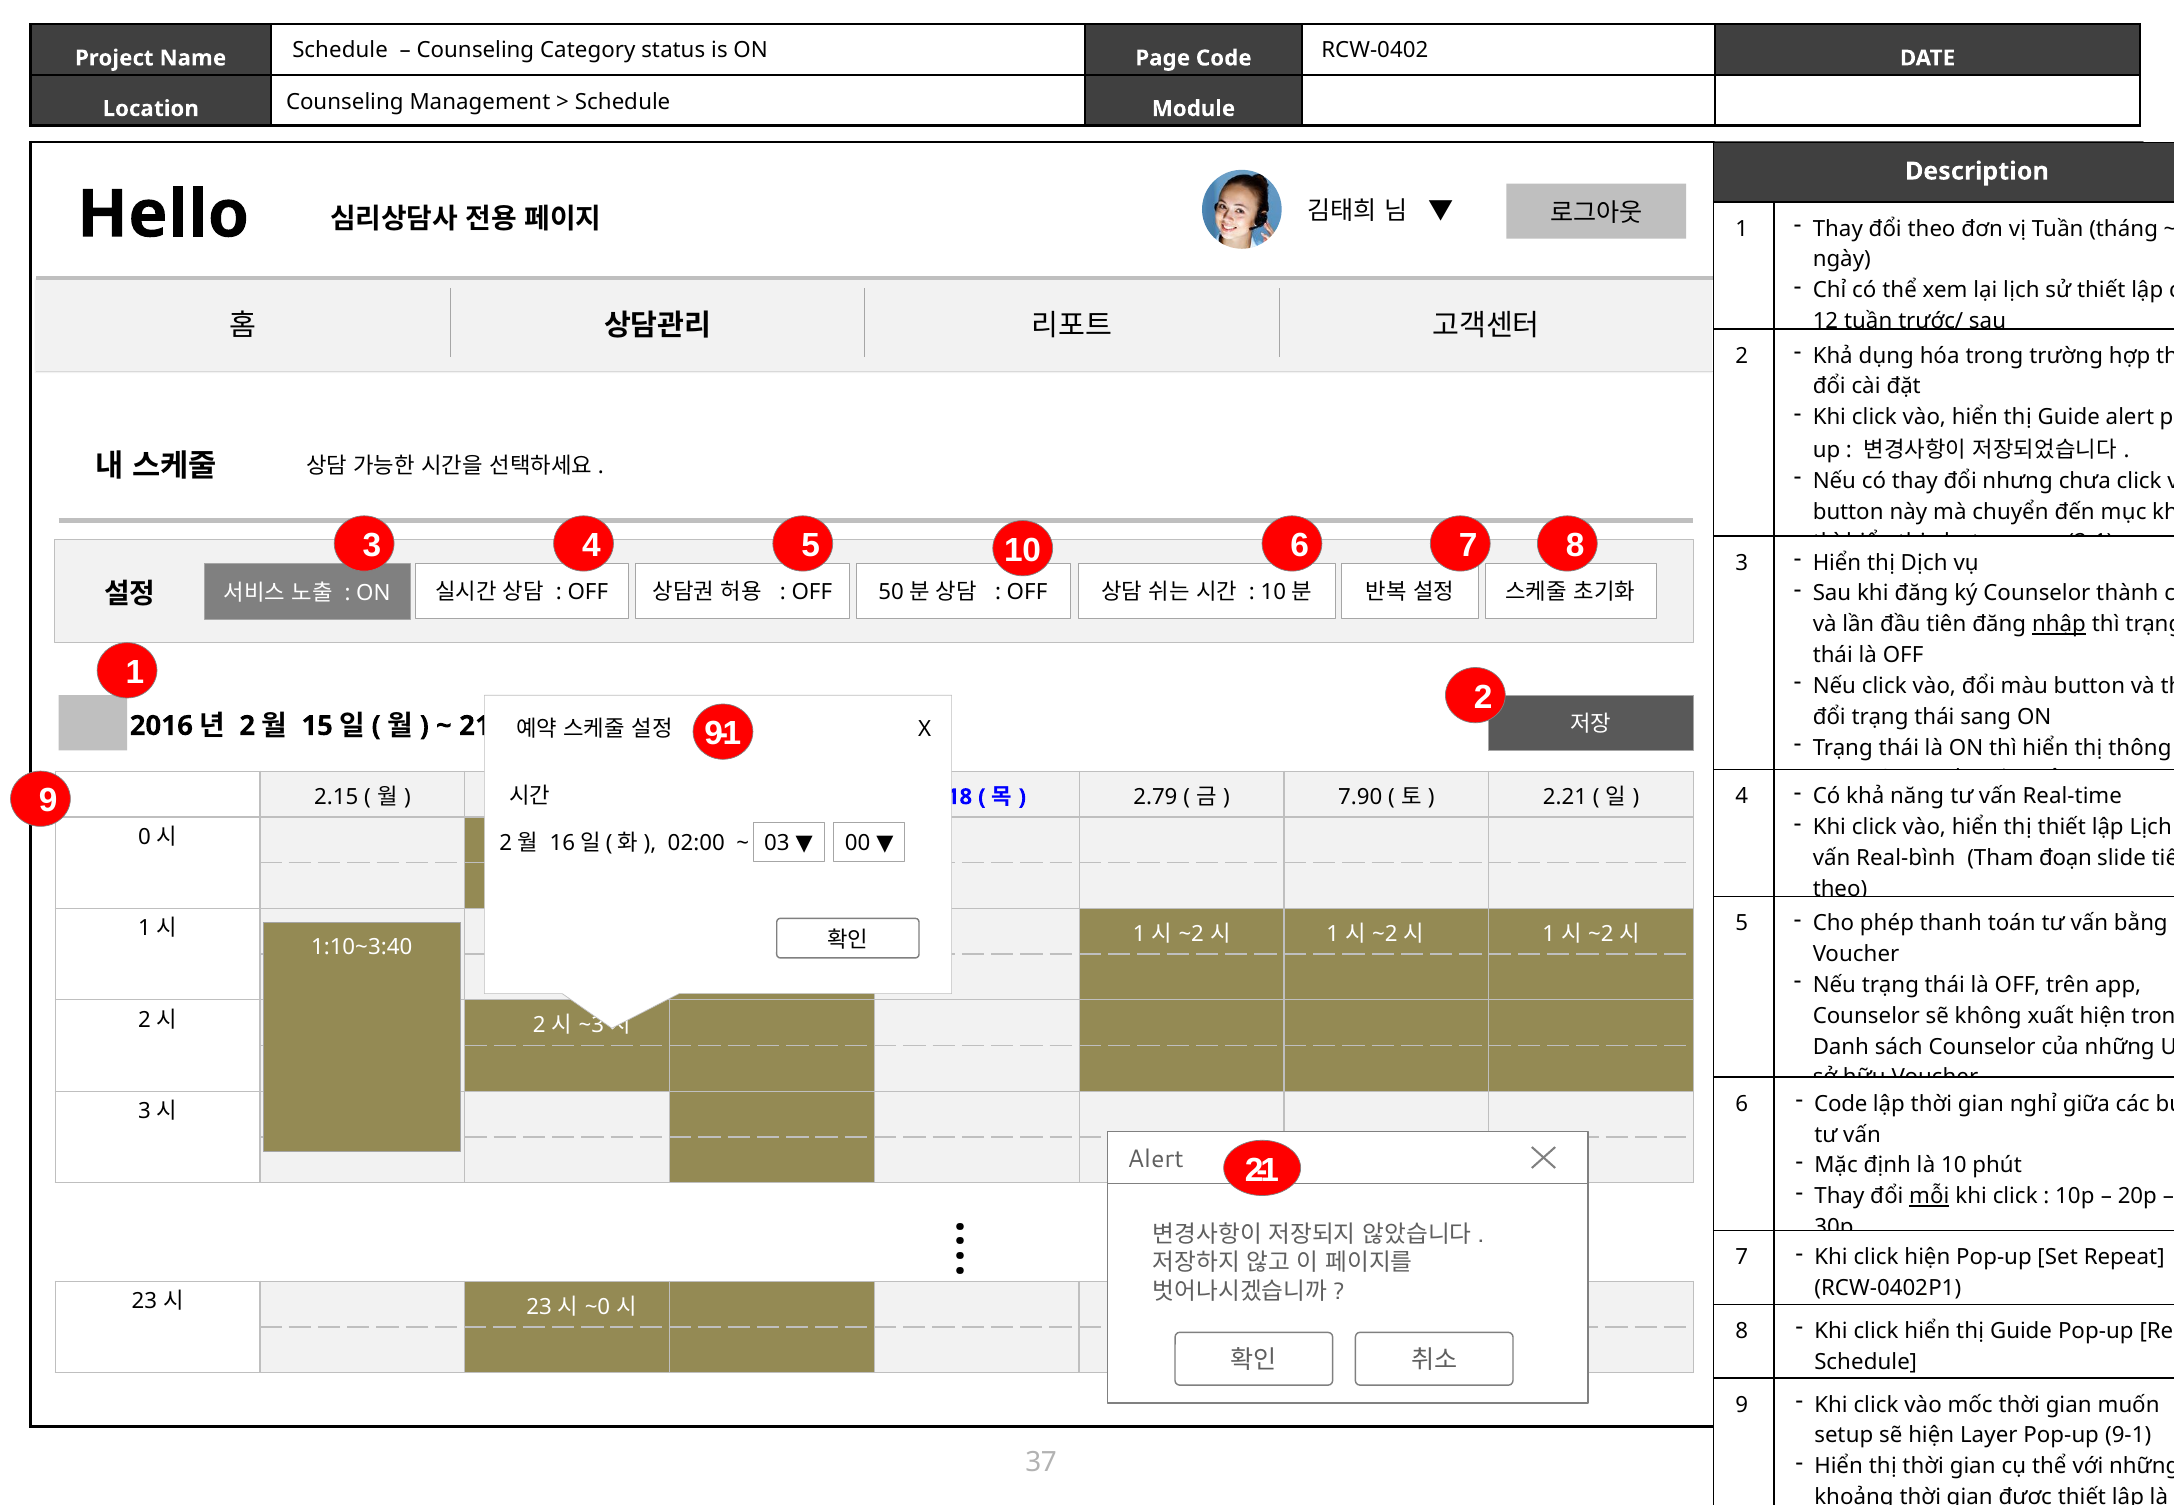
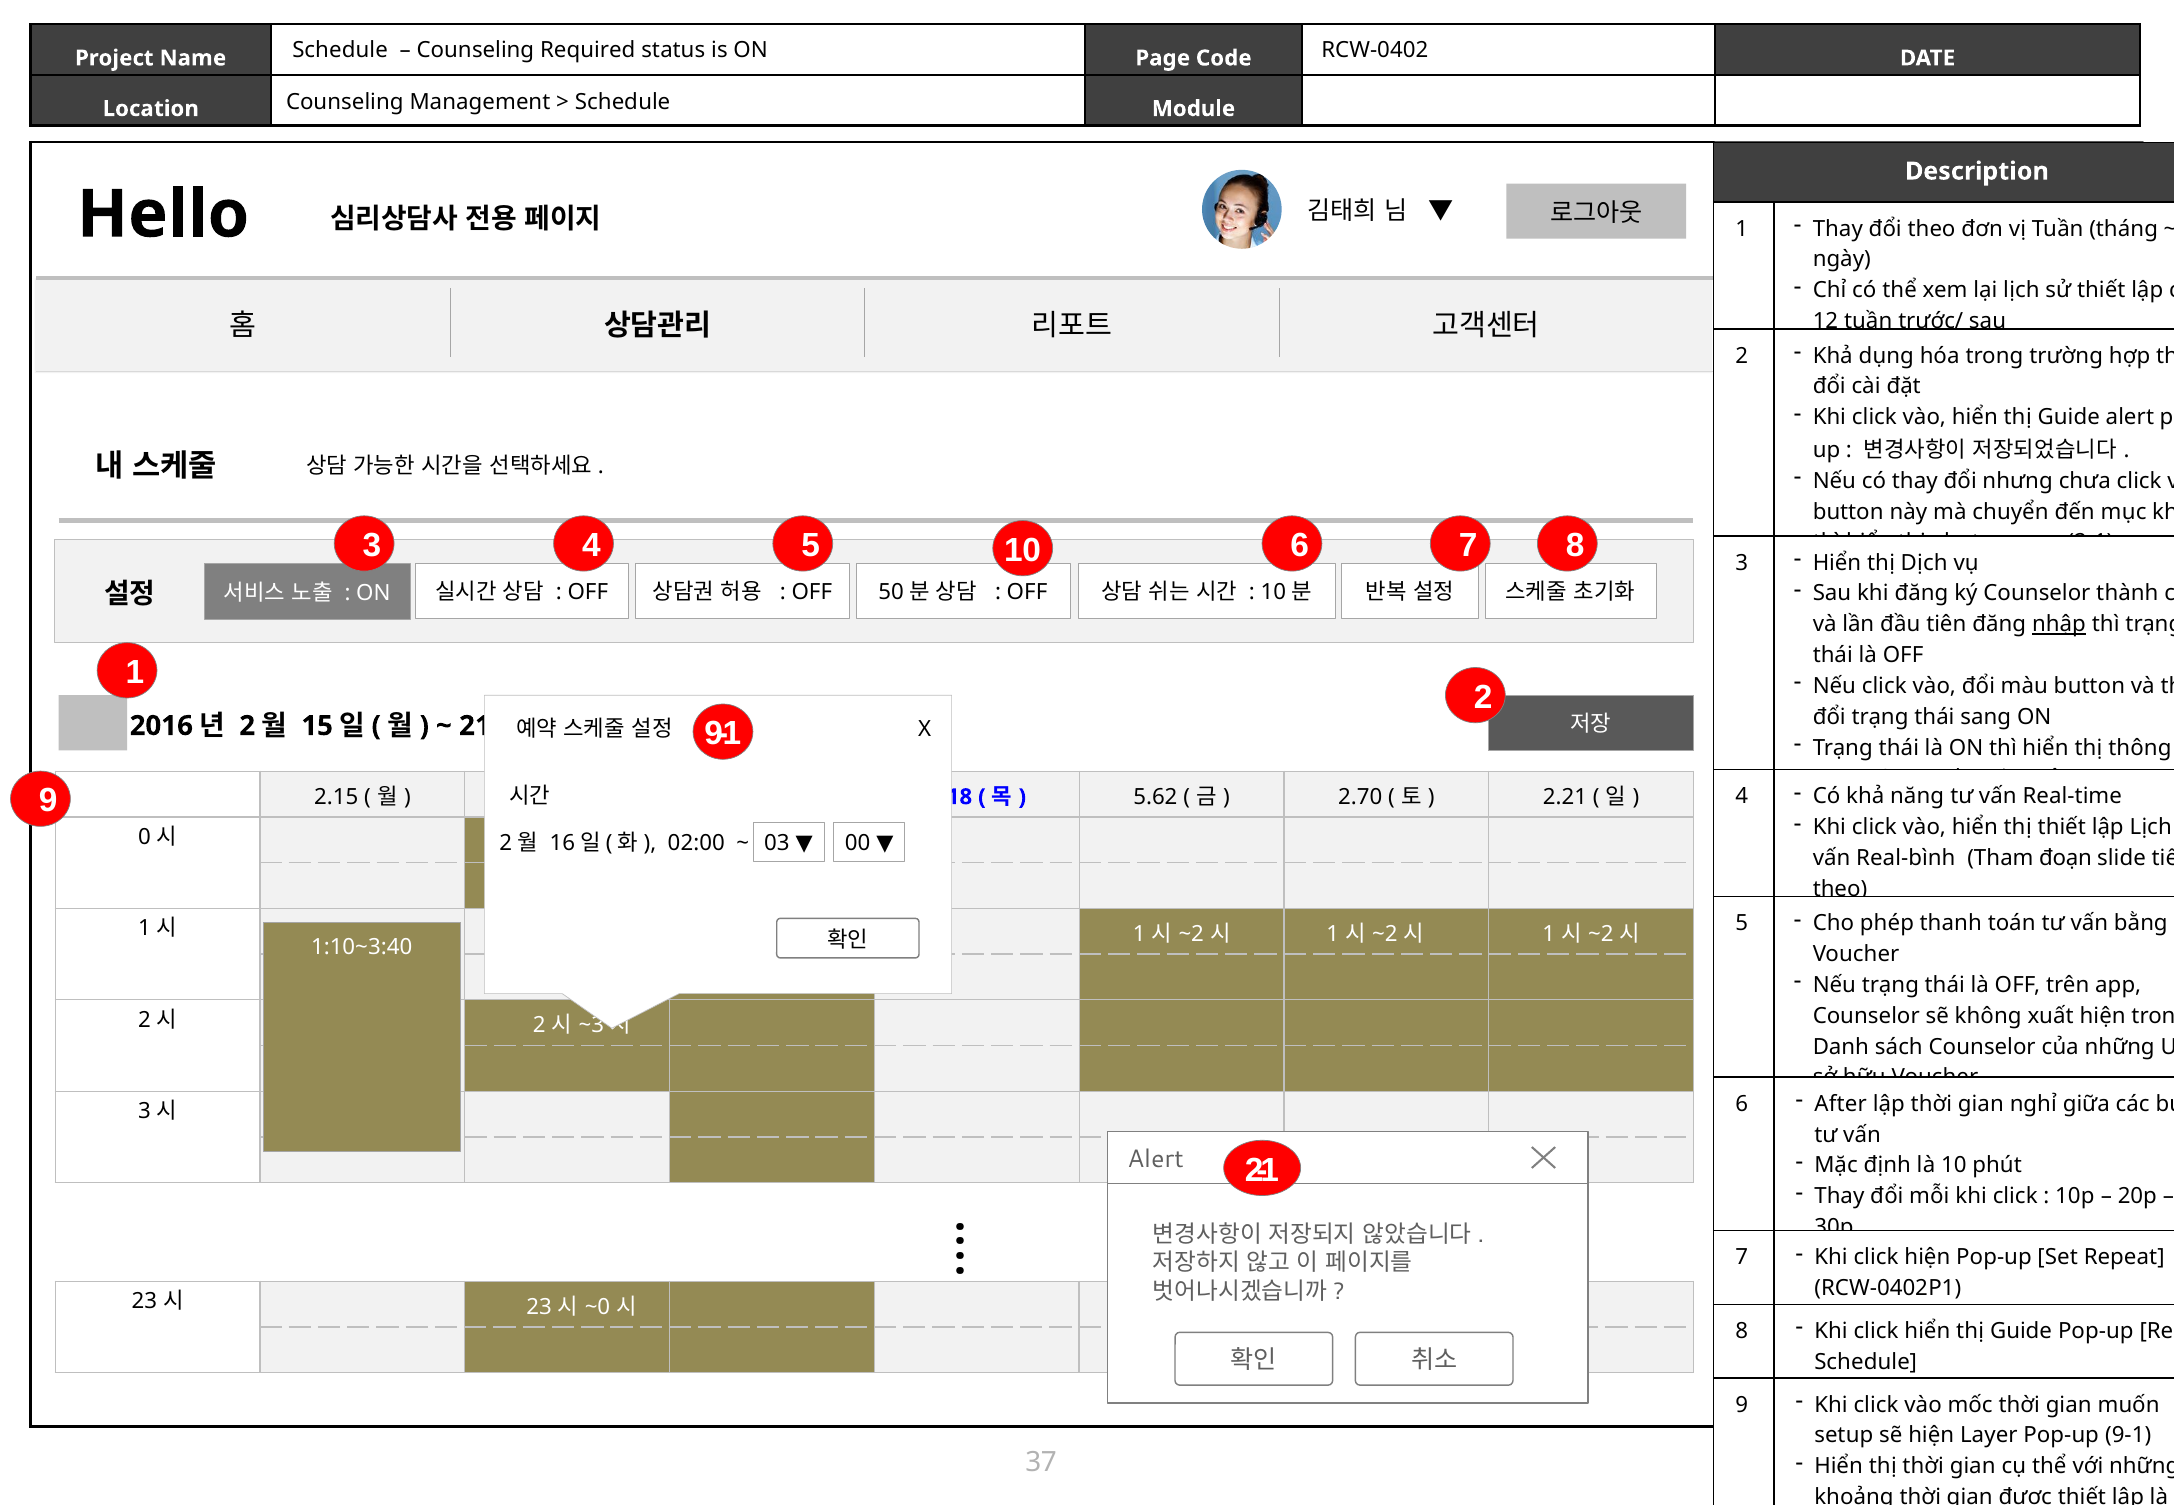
Category: Category -> Required
2.79: 2.79 -> 5.62
7.90: 7.90 -> 2.70
Code at (1841, 1104): Code -> After
mỗi underline: present -> none
